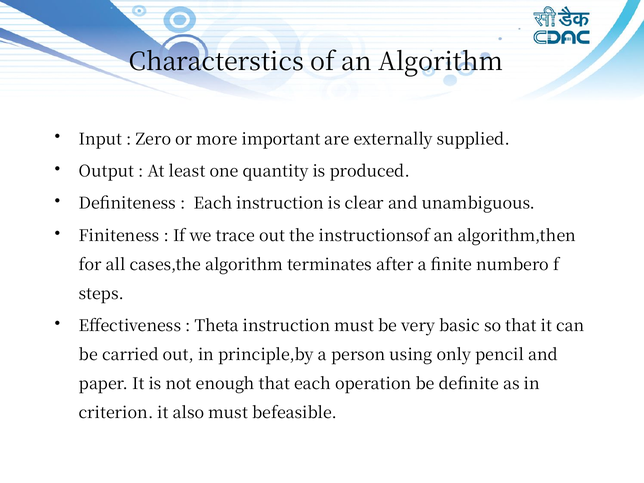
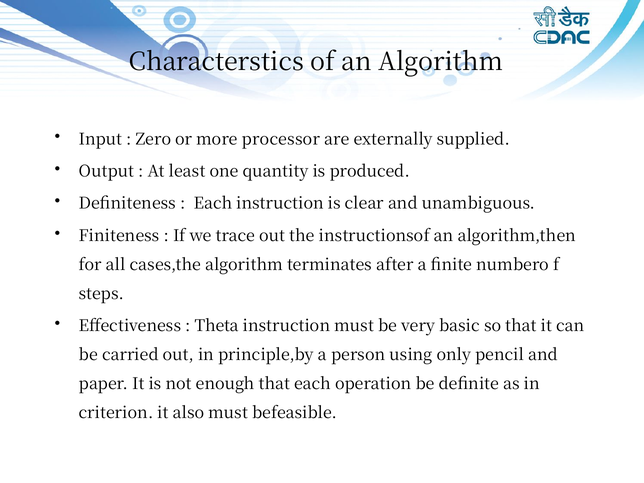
important: important -> processor
